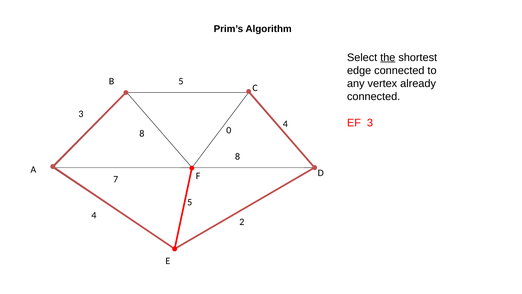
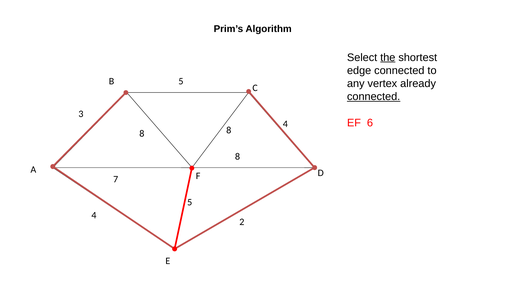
connected at (374, 97) underline: none -> present
EF 3: 3 -> 6
8 0: 0 -> 8
